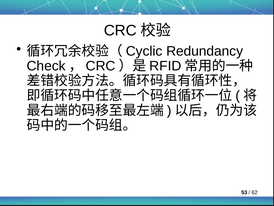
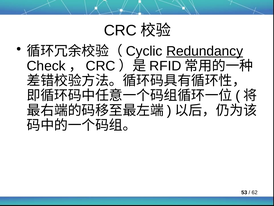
Redundancy underline: none -> present
